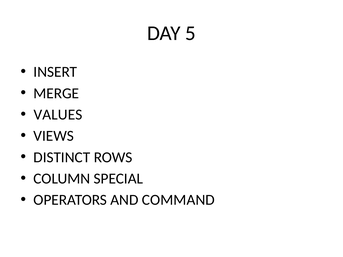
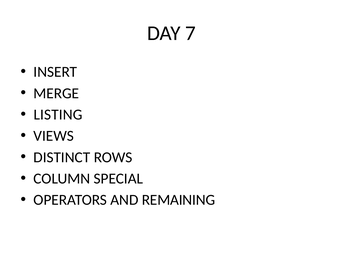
5: 5 -> 7
VALUES: VALUES -> LISTING
COMMAND: COMMAND -> REMAINING
